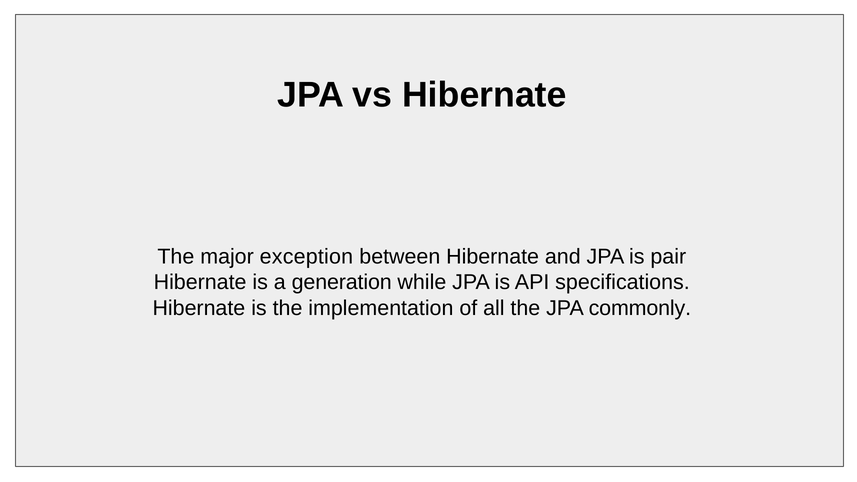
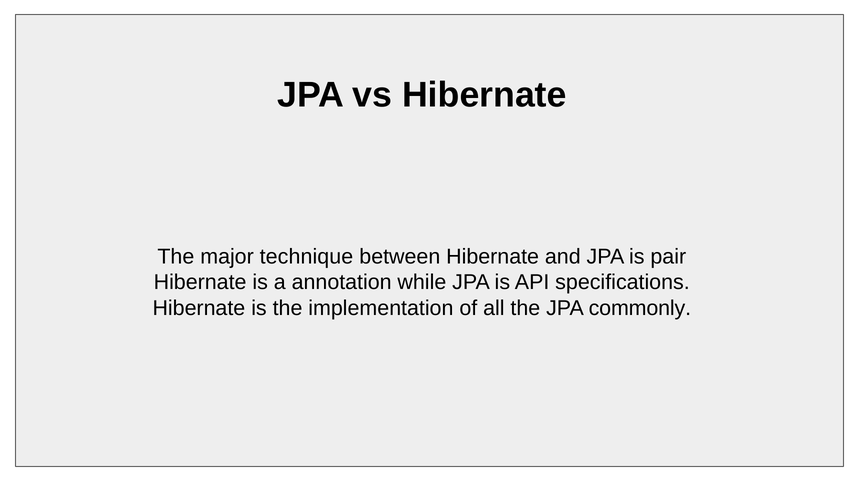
exception: exception -> technique
generation: generation -> annotation
